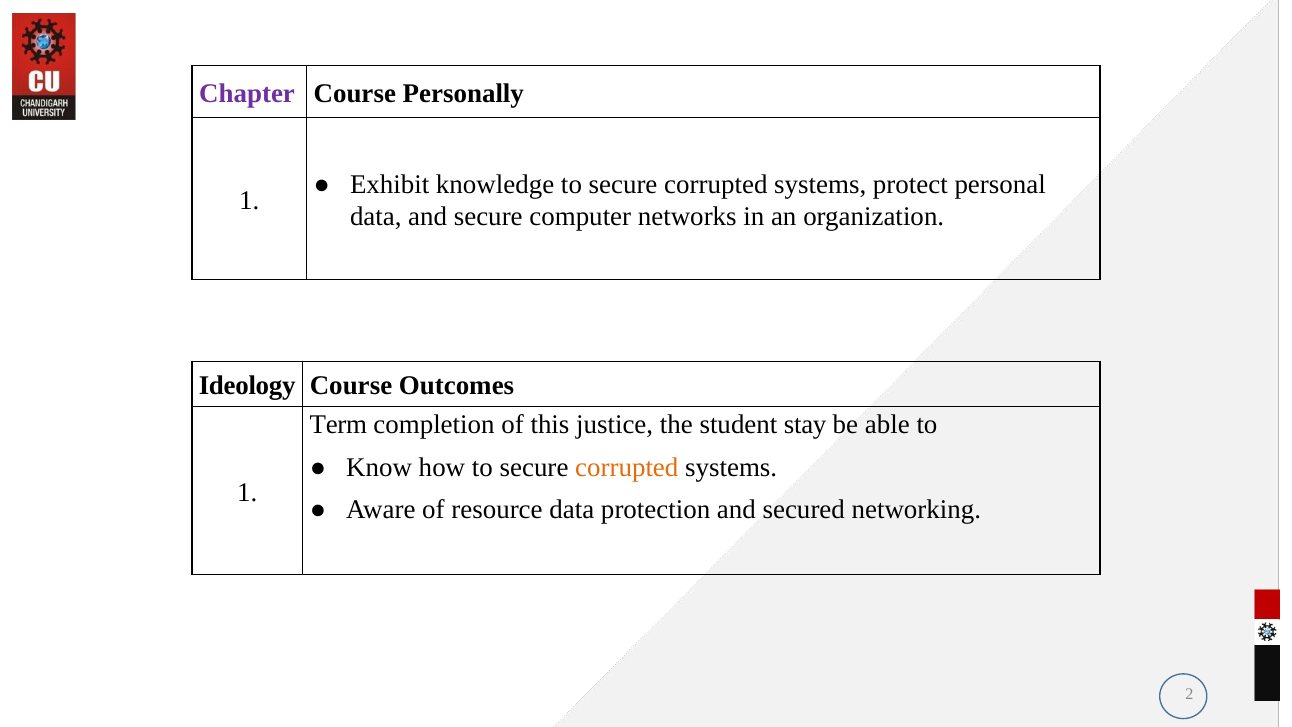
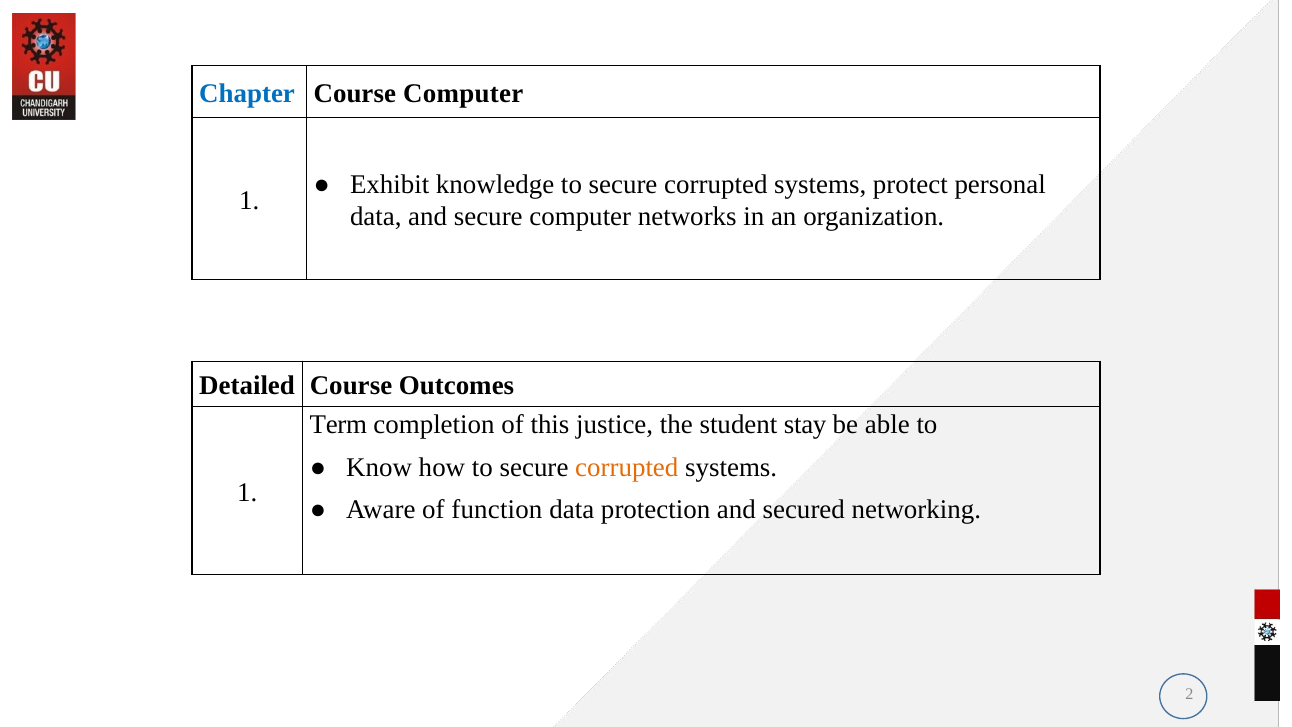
Chapter colour: purple -> blue
Course Personally: Personally -> Computer
Ideology: Ideology -> Detailed
resource: resource -> function
